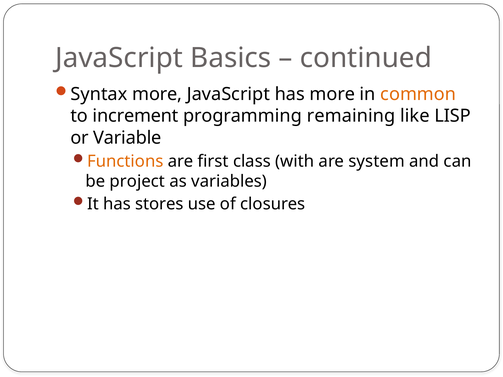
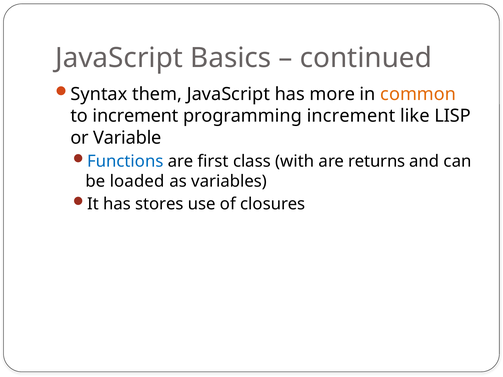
Syntax more: more -> them
programming remaining: remaining -> increment
Functions colour: orange -> blue
system: system -> returns
project: project -> loaded
